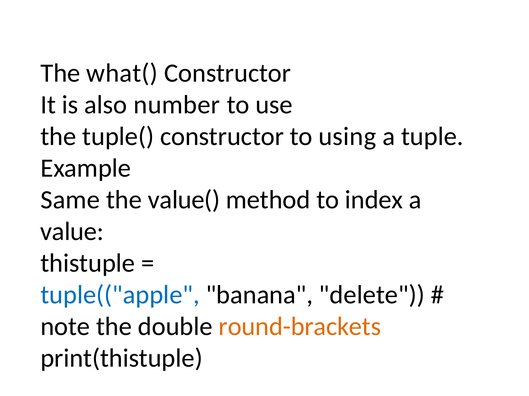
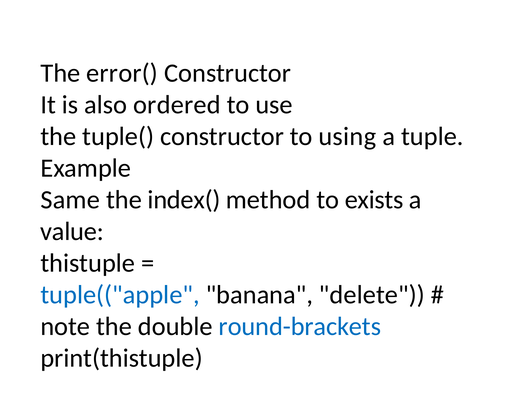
what(: what( -> error(
number: number -> ordered
value(: value( -> index(
index: index -> exists
round-brackets colour: orange -> blue
